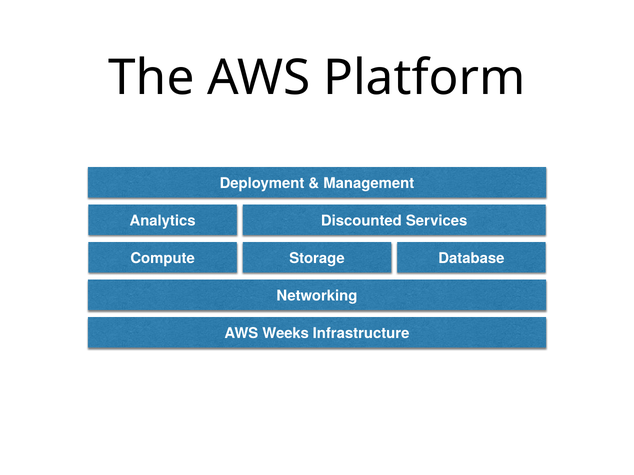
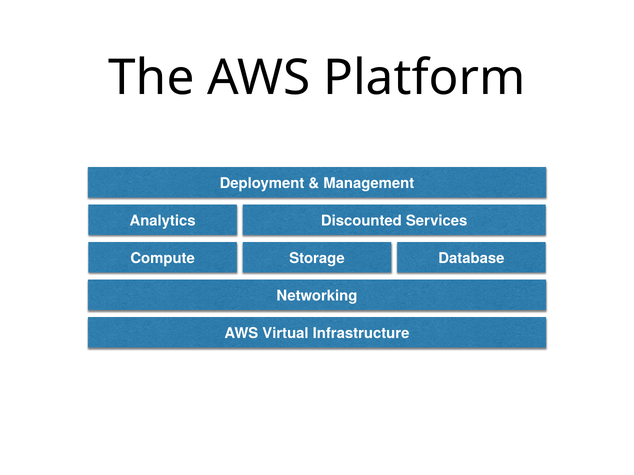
Weeks: Weeks -> Virtual
